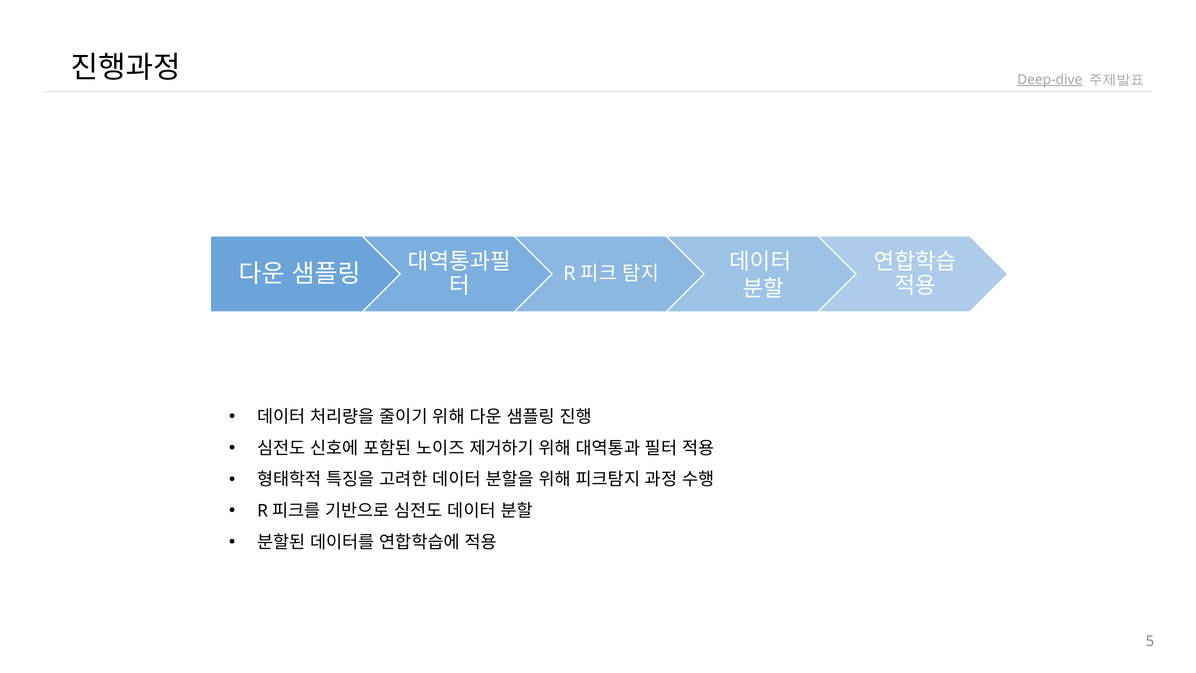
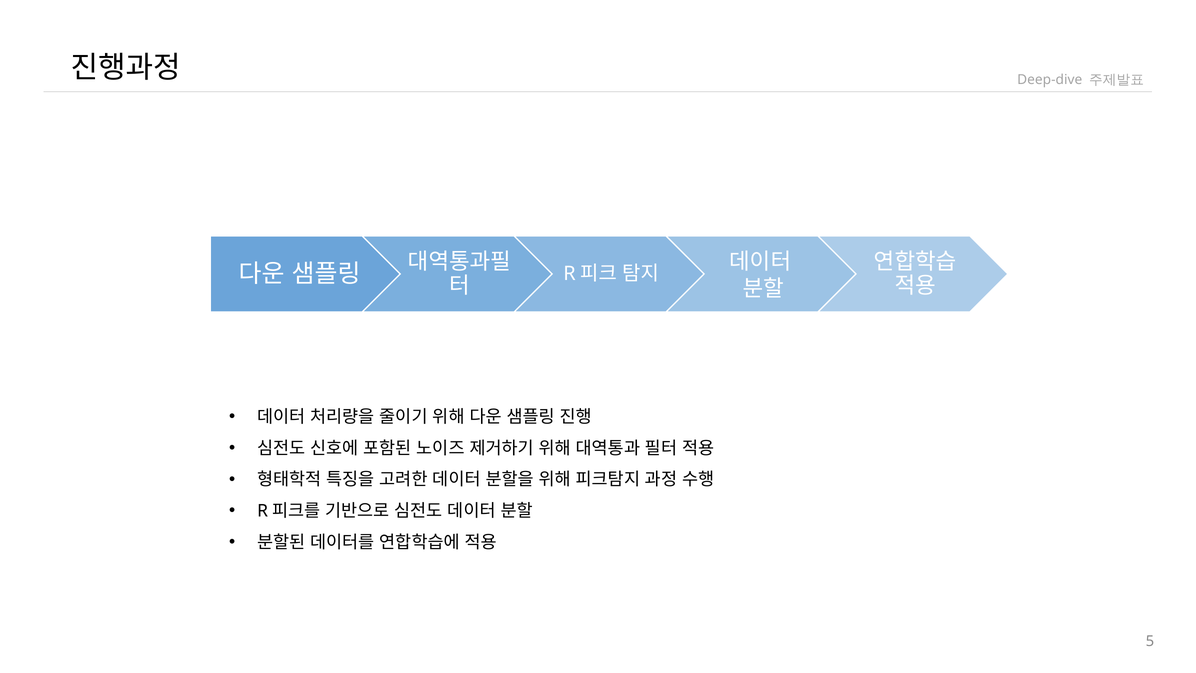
Deep-dive underline: present -> none
